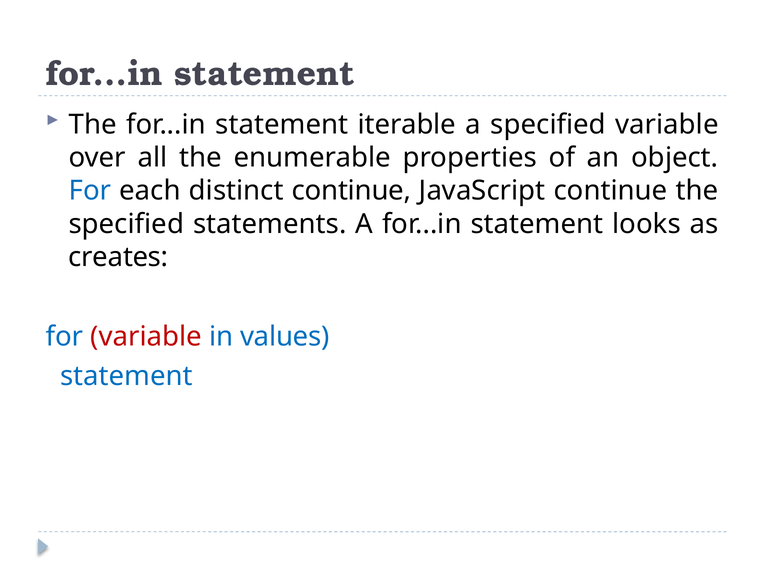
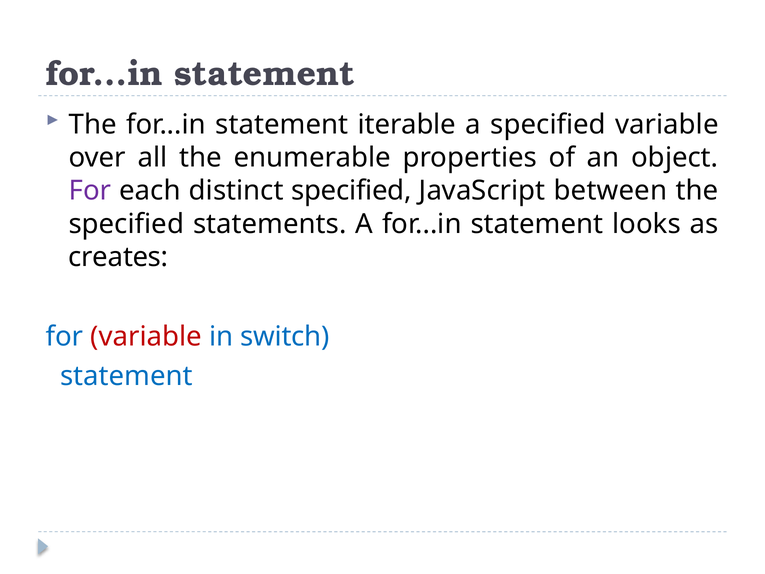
For at (90, 191) colour: blue -> purple
distinct continue: continue -> specified
JavaScript continue: continue -> between
values: values -> switch
